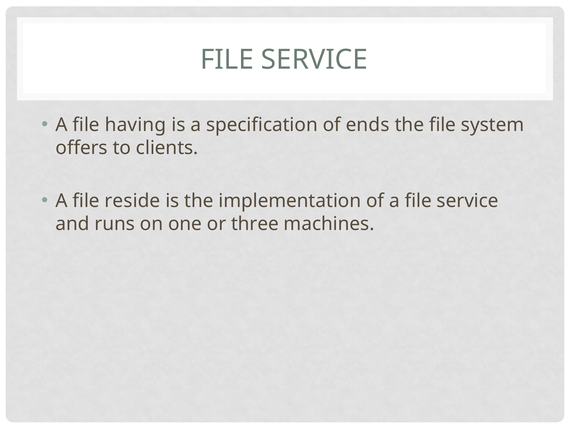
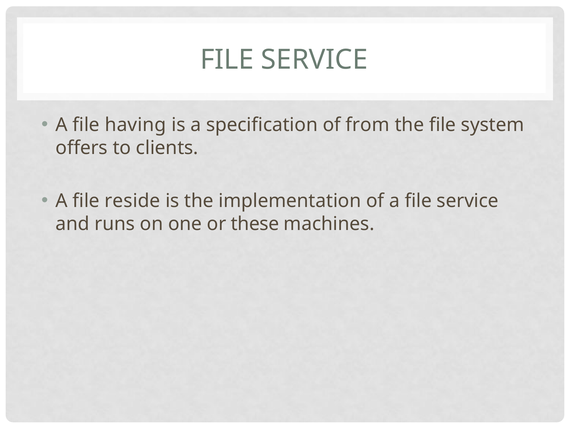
ends: ends -> from
three: three -> these
